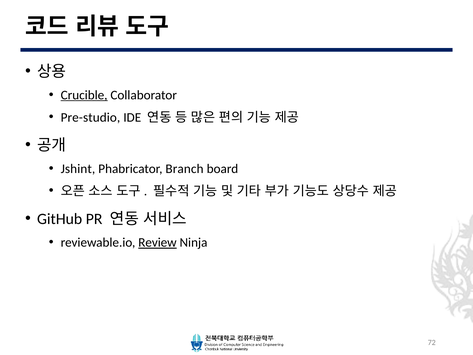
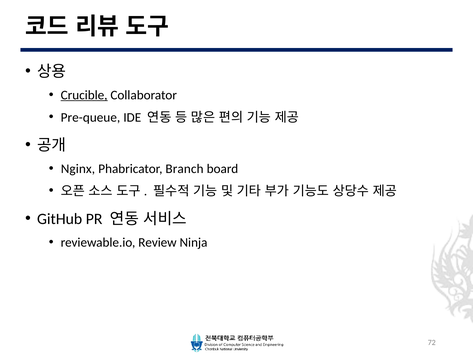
Pre-studio: Pre-studio -> Pre-queue
Jshint: Jshint -> Nginx
Review underline: present -> none
